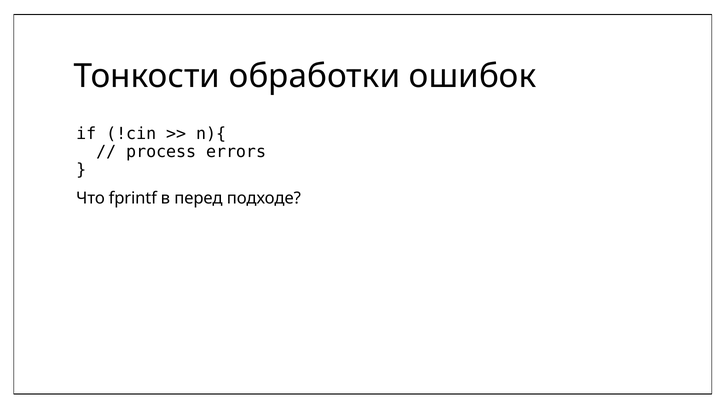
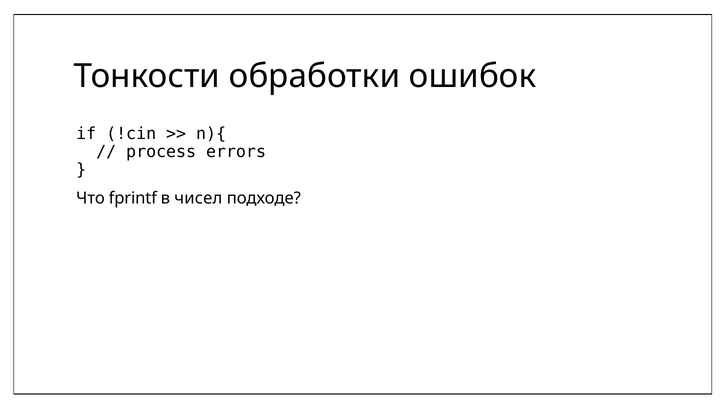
перед: перед -> чисел
